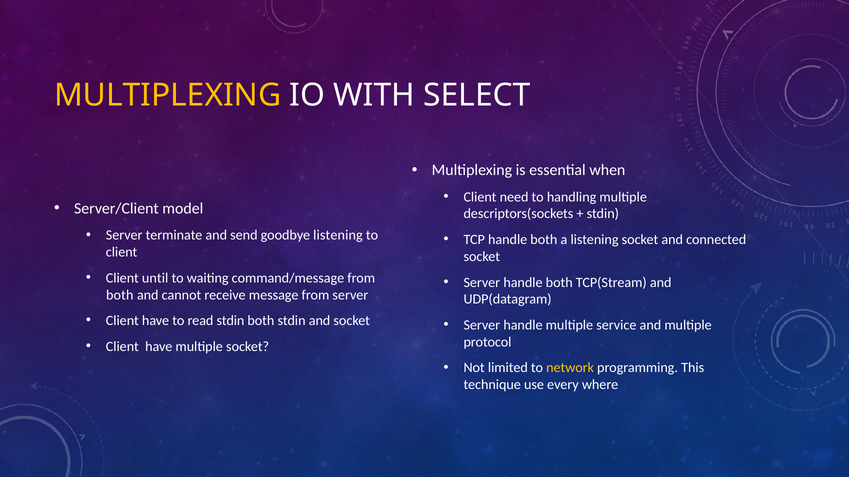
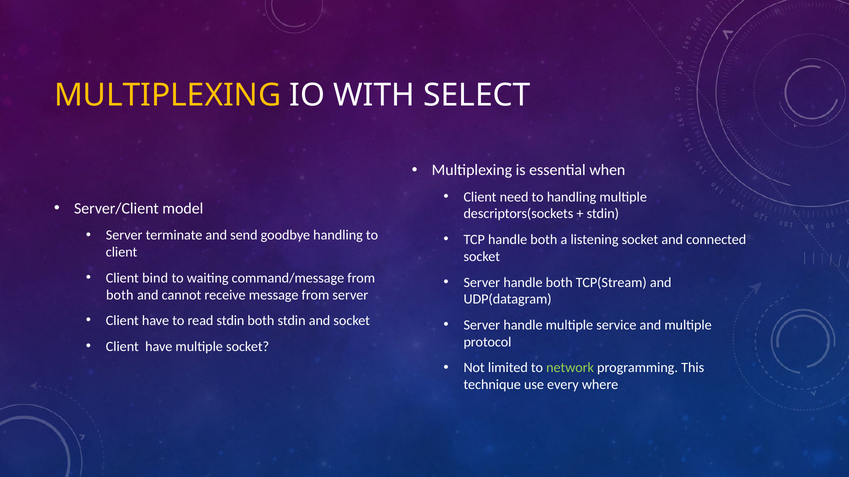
goodbye listening: listening -> handling
until: until -> bind
network colour: yellow -> light green
